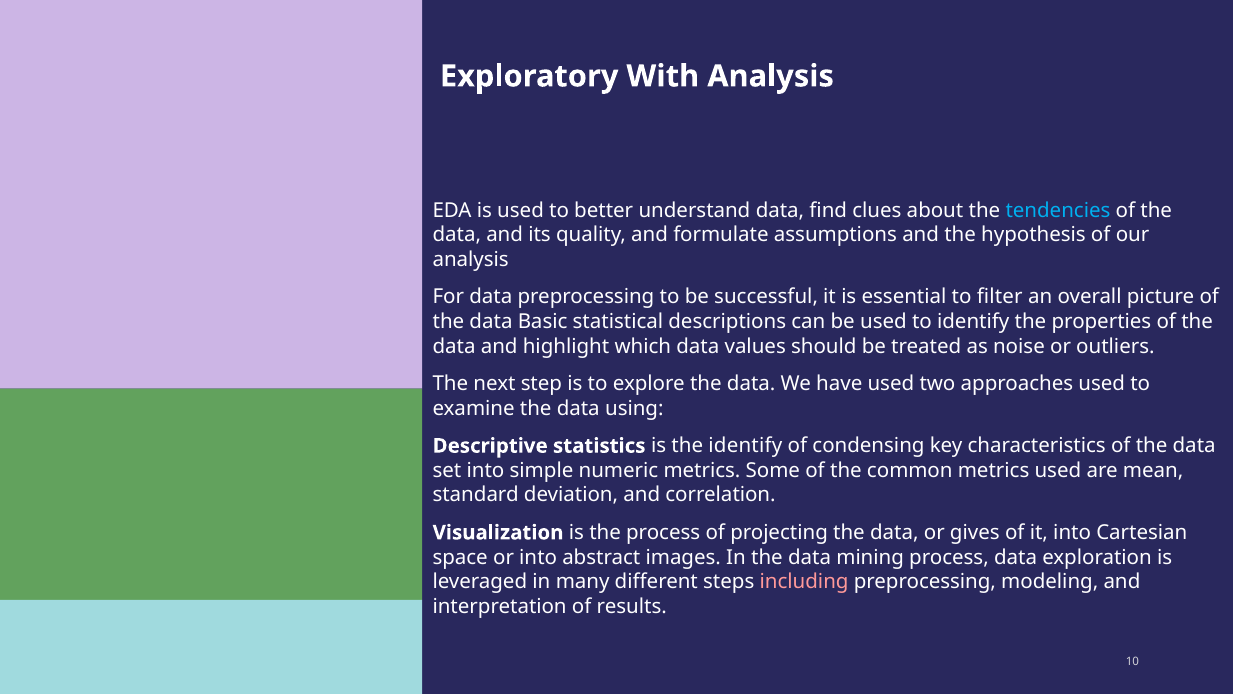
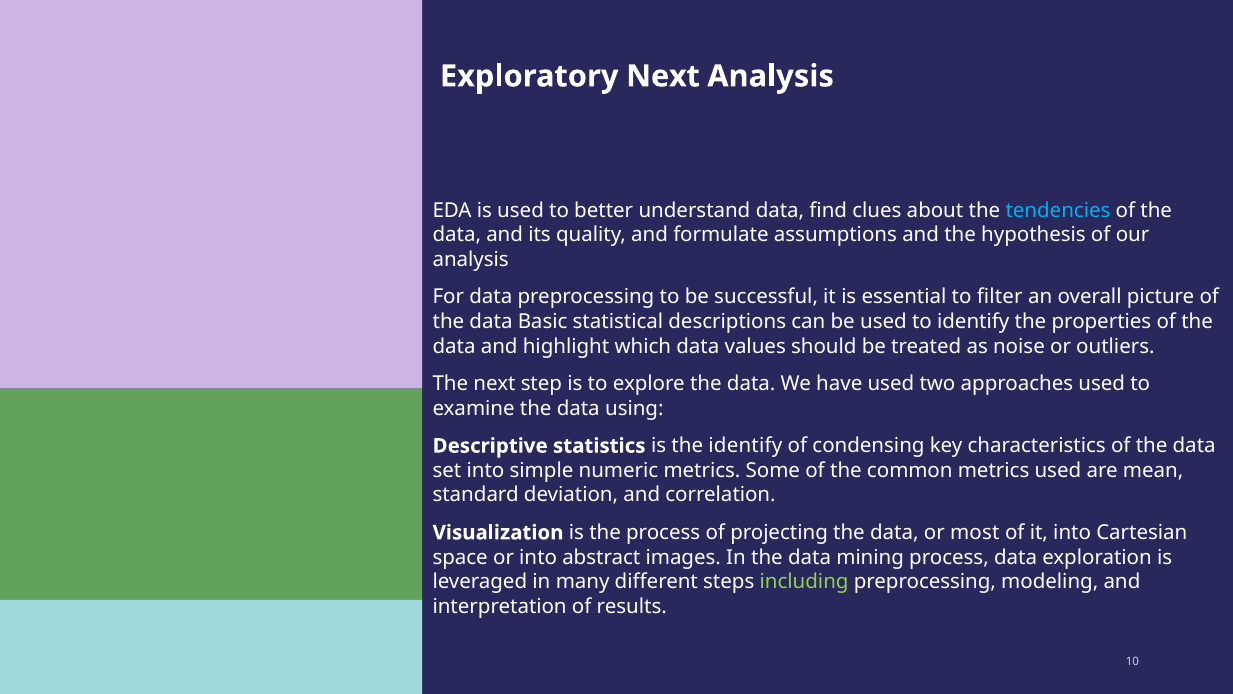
Exploratory With: With -> Next
gives: gives -> most
including colour: pink -> light green
